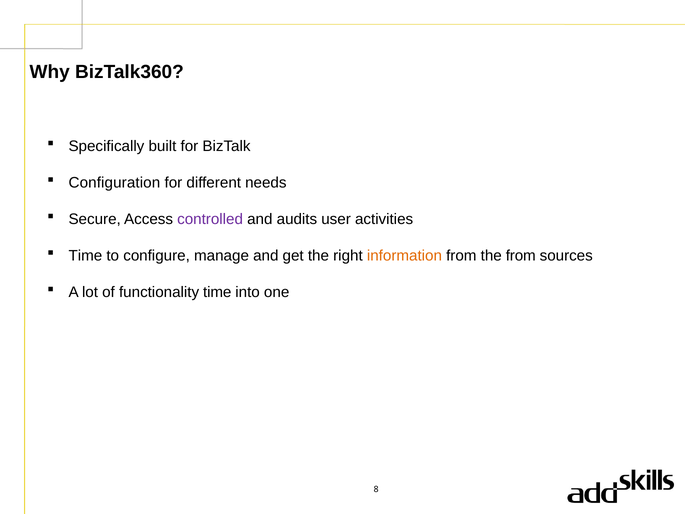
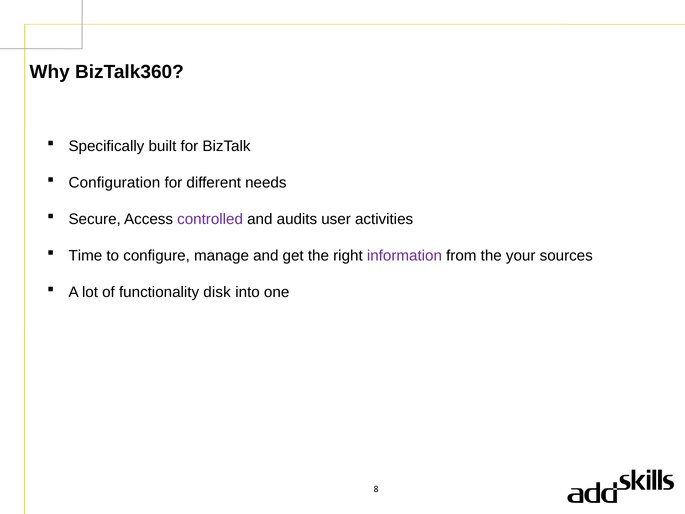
information colour: orange -> purple
the from: from -> your
functionality time: time -> disk
